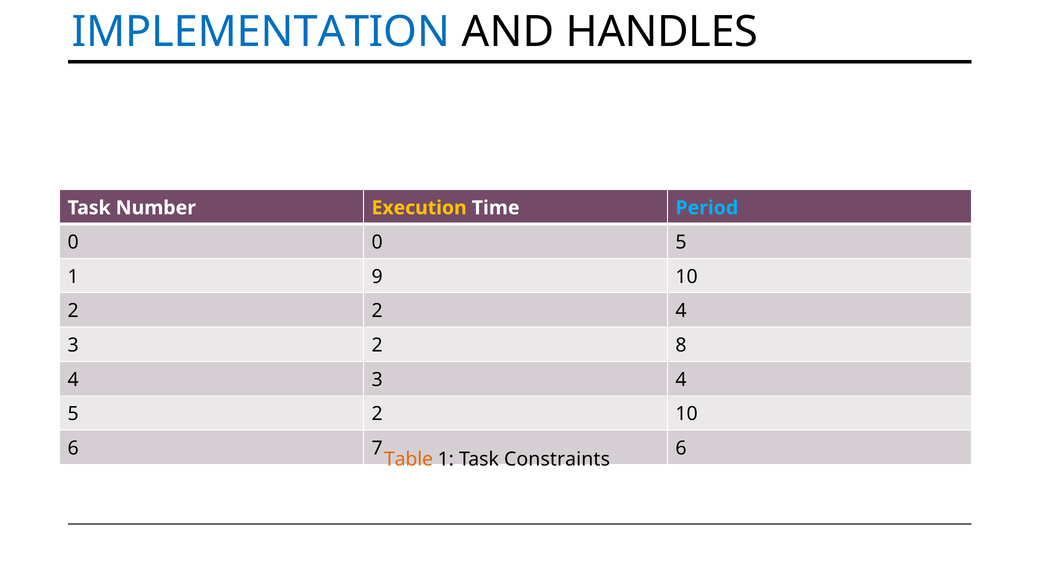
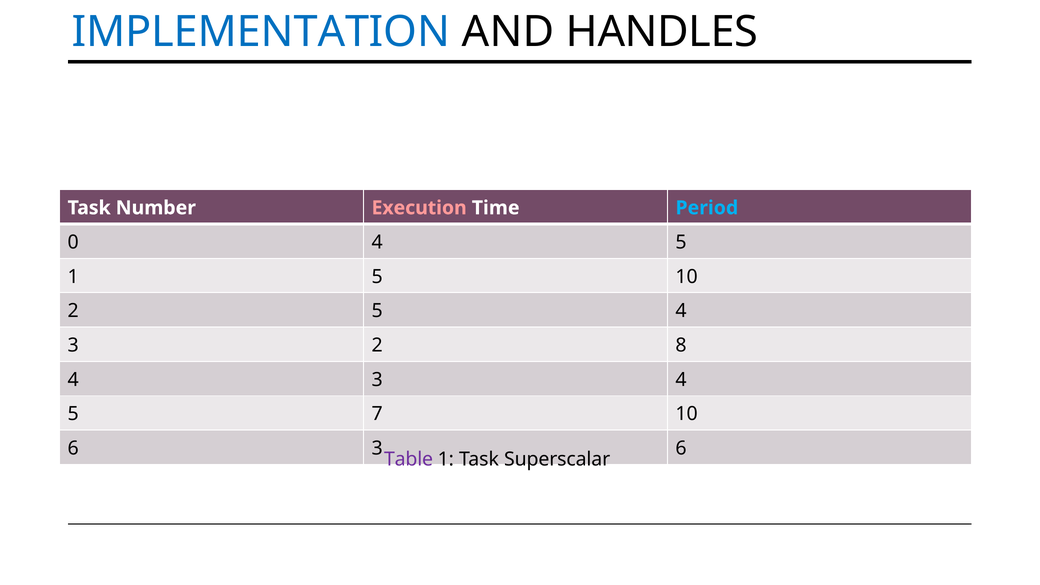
Execution colour: yellow -> pink
0 0: 0 -> 4
1 9: 9 -> 5
2 2: 2 -> 5
5 2: 2 -> 7
6 7: 7 -> 3
Table colour: orange -> purple
Constraints: Constraints -> Superscalar
